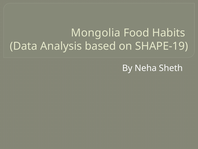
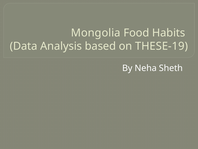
SHAPE-19: SHAPE-19 -> THESE-19
